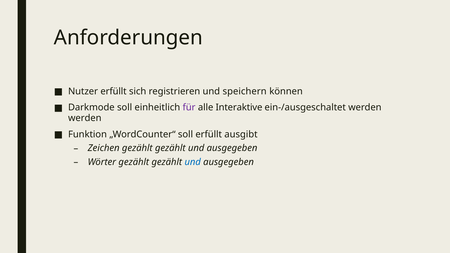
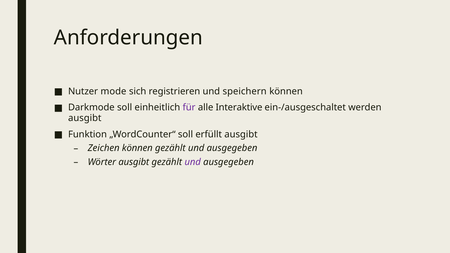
Nutzer erfüllt: erfüllt -> mode
werden at (85, 118): werden -> ausgibt
Zeichen gezählt: gezählt -> können
Wörter gezählt: gezählt -> ausgibt
und at (193, 162) colour: blue -> purple
